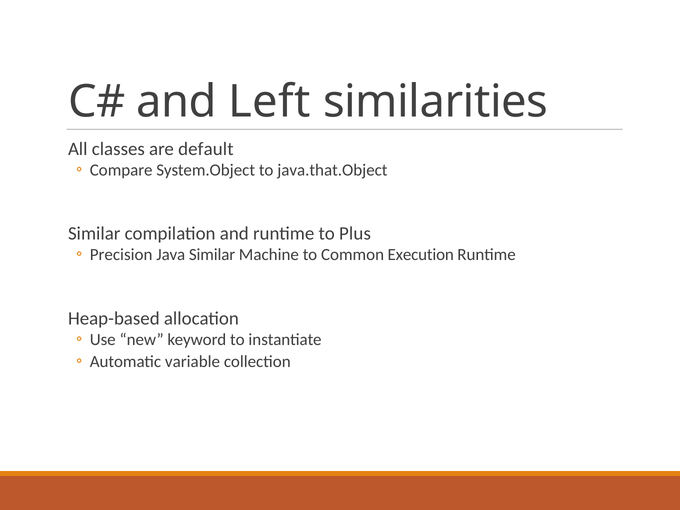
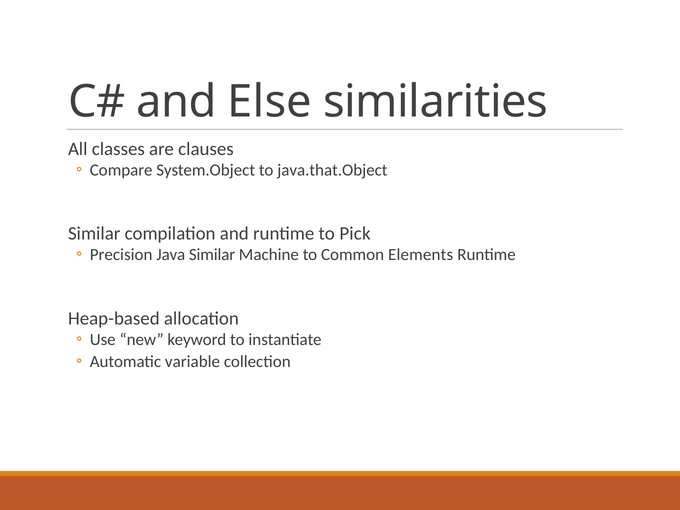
Left: Left -> Else
default: default -> clauses
Plus: Plus -> Pick
Execution: Execution -> Elements
